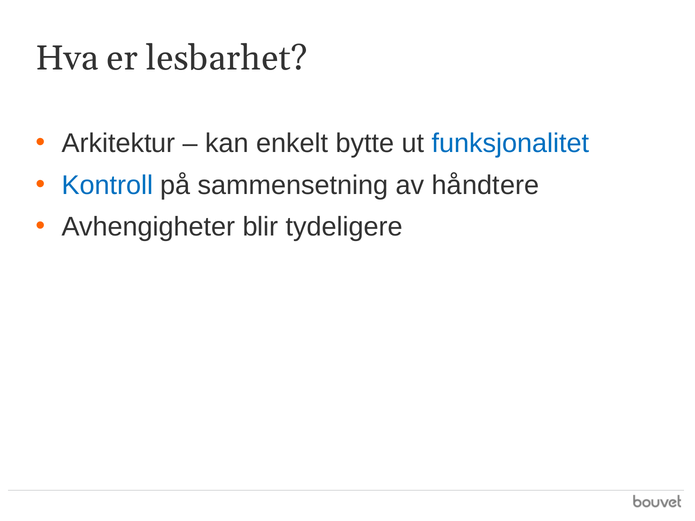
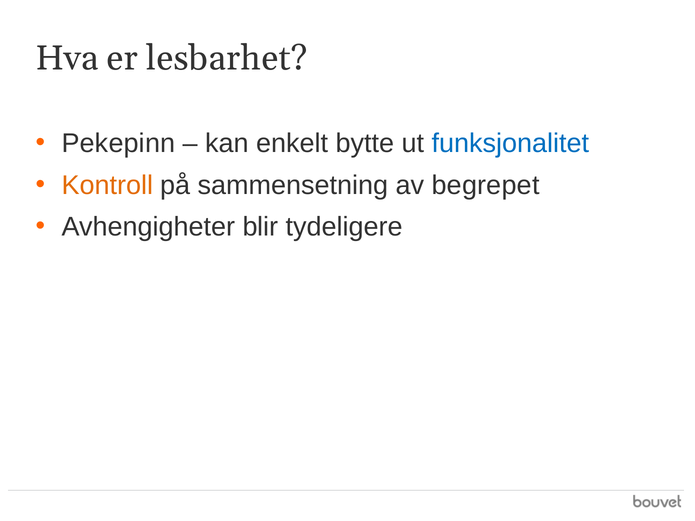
Arkitektur: Arkitektur -> Pekepinn
Kontroll colour: blue -> orange
håndtere: håndtere -> begrepet
